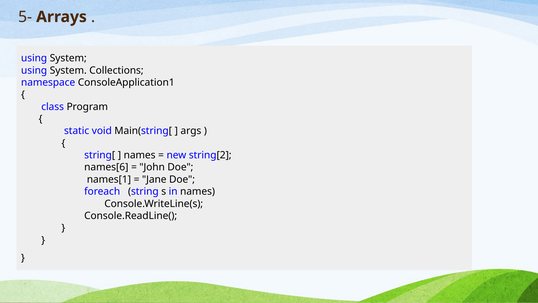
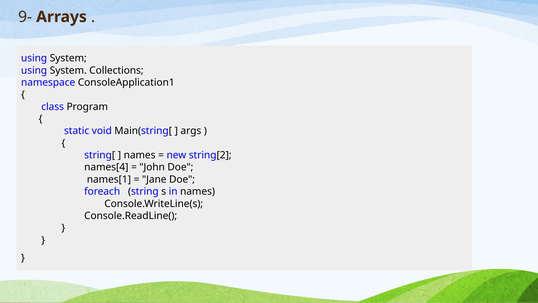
5-: 5- -> 9-
names[6: names[6 -> names[4
